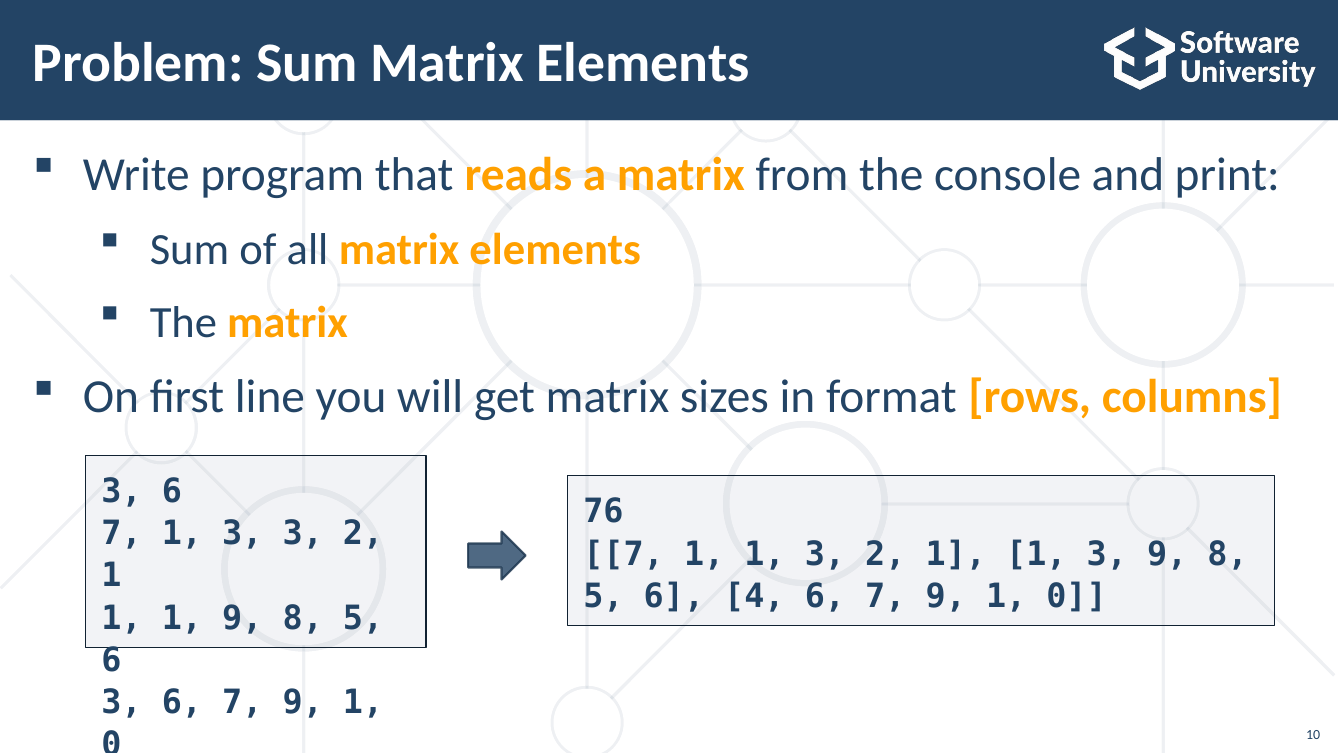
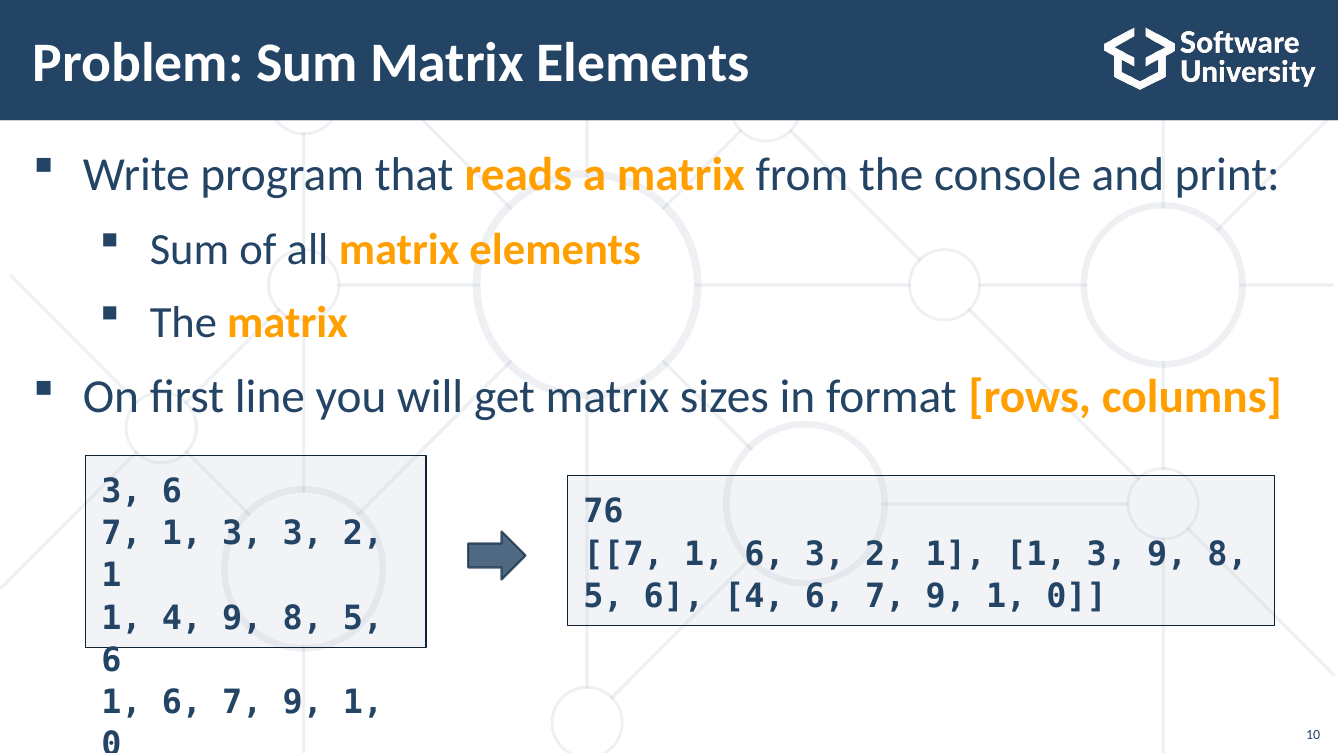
7 1 1: 1 -> 6
1 at (182, 618): 1 -> 4
3 at (122, 702): 3 -> 1
